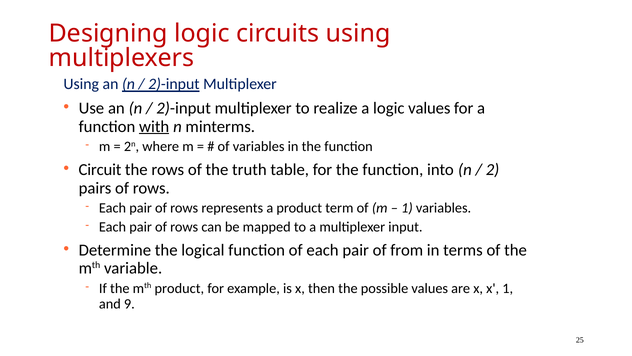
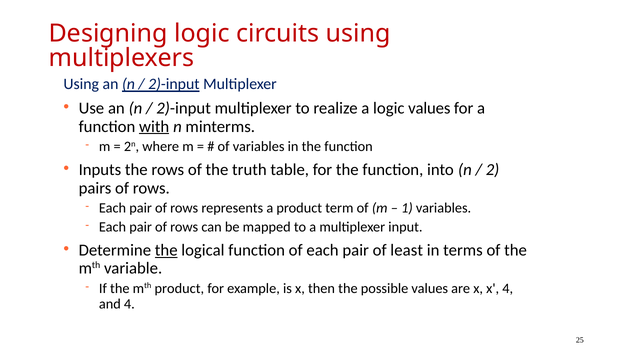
Circuit: Circuit -> Inputs
the at (166, 250) underline: none -> present
from: from -> least
x 1: 1 -> 4
and 9: 9 -> 4
